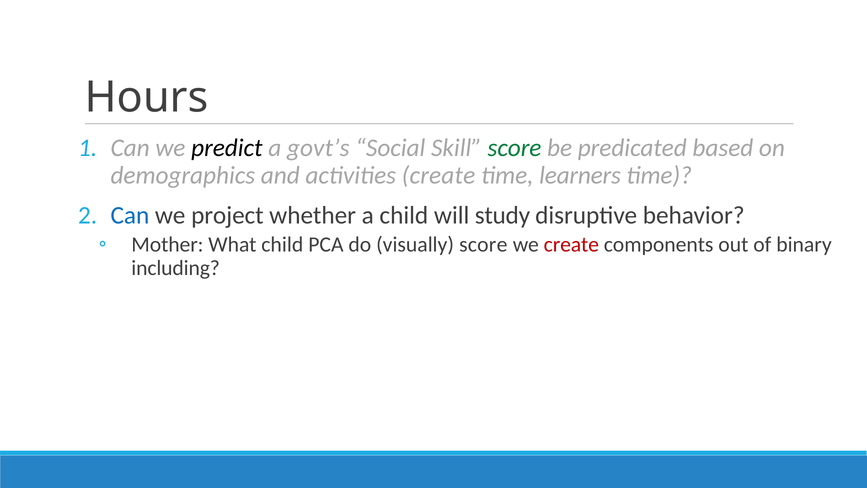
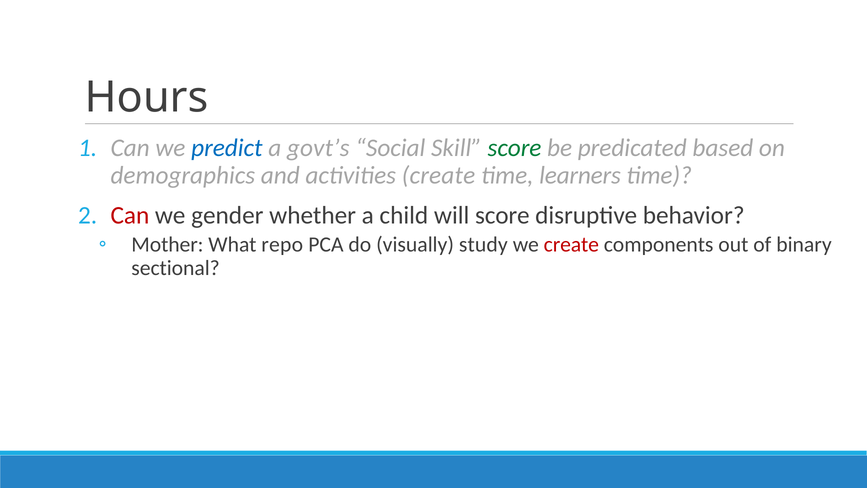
predict colour: black -> blue
Can at (130, 215) colour: blue -> red
project: project -> gender
will study: study -> score
What child: child -> repo
visually score: score -> study
including: including -> sectional
